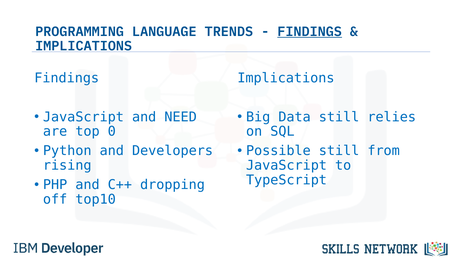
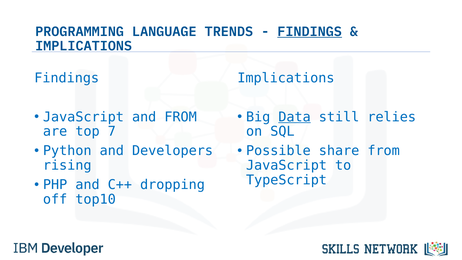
and NEED: NEED -> FROM
Data underline: none -> present
0: 0 -> 7
Possible still: still -> share
